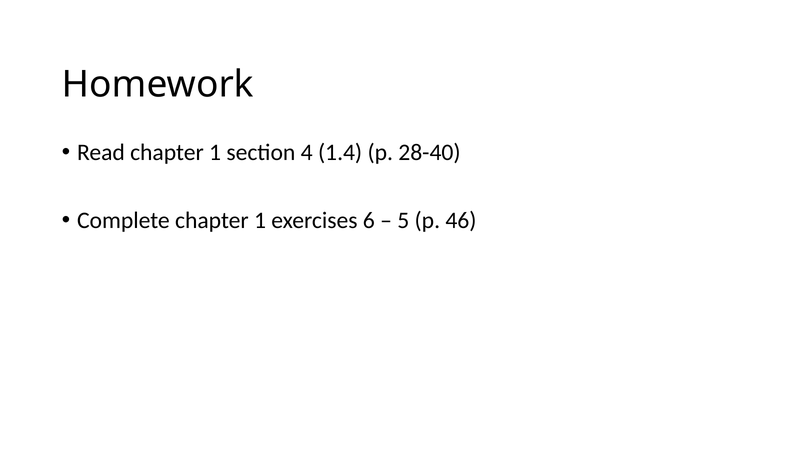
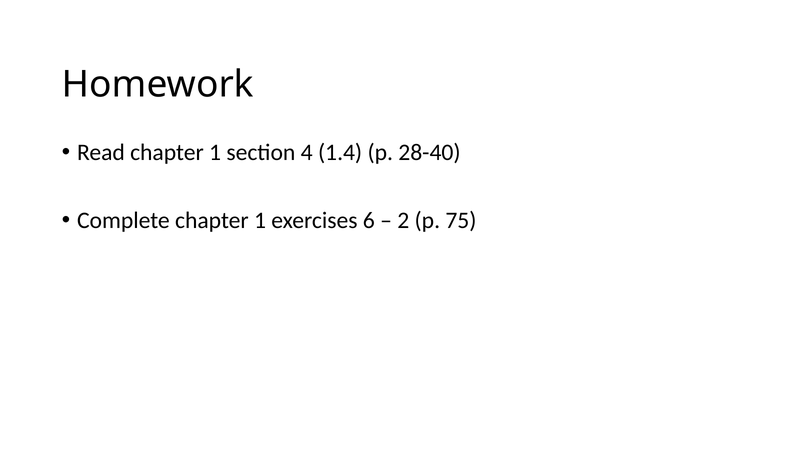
5: 5 -> 2
46: 46 -> 75
